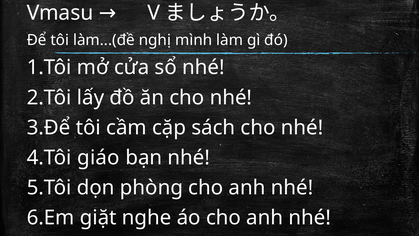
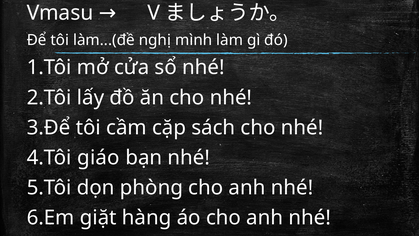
nghe: nghe -> hàng
